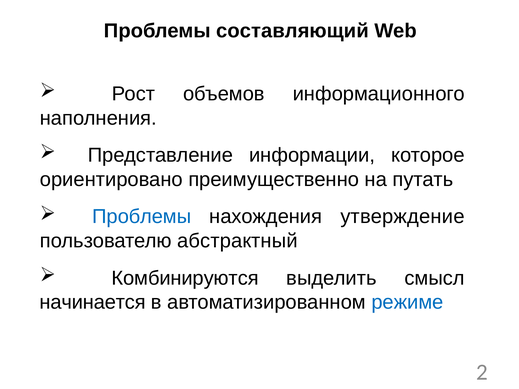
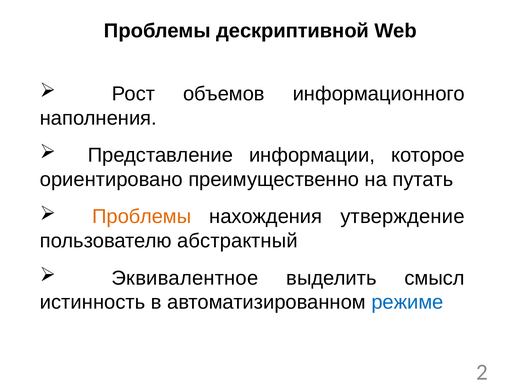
составляющий: составляющий -> дескриптивной
Проблемы at (142, 217) colour: blue -> orange
Комбинируются: Комбинируются -> Эквивалентное
начинается: начинается -> истинность
